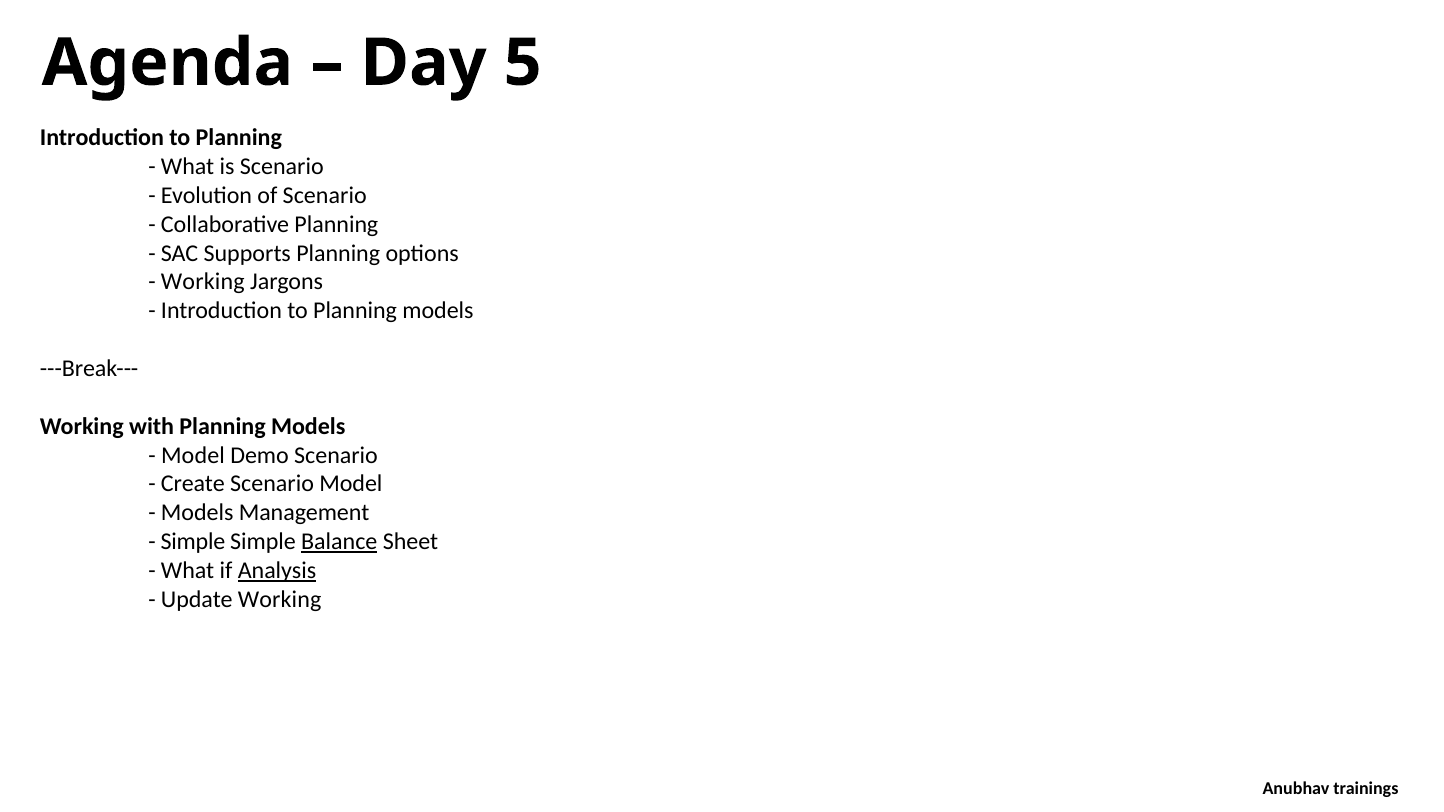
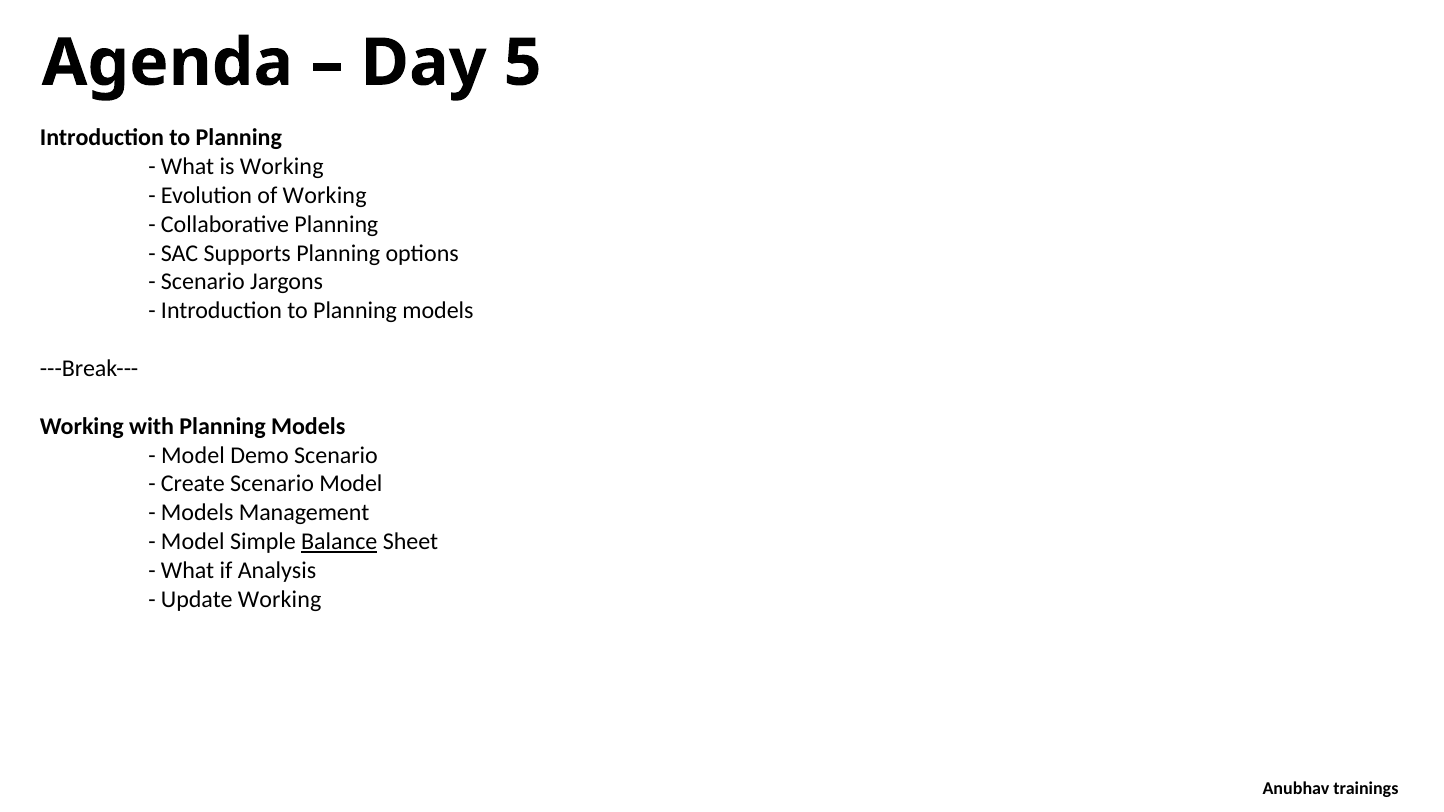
is Scenario: Scenario -> Working
of Scenario: Scenario -> Working
Working at (203, 282): Working -> Scenario
Simple at (193, 542): Simple -> Model
Analysis underline: present -> none
